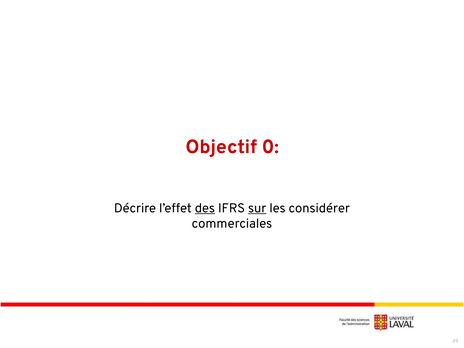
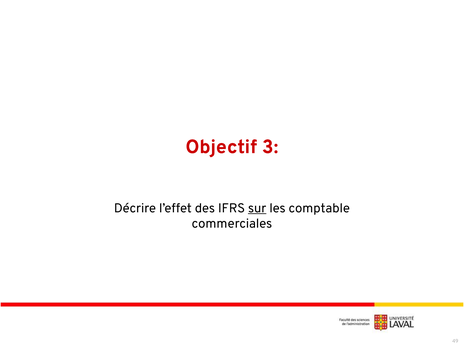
0: 0 -> 3
des underline: present -> none
considérer: considérer -> comptable
